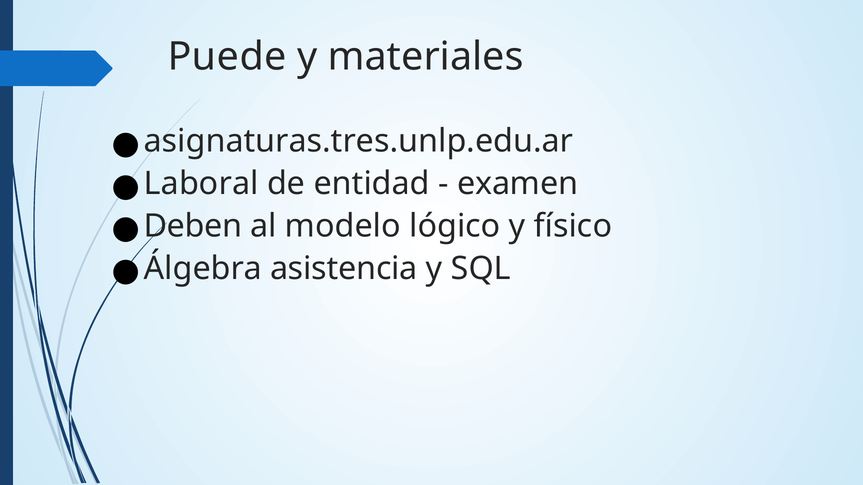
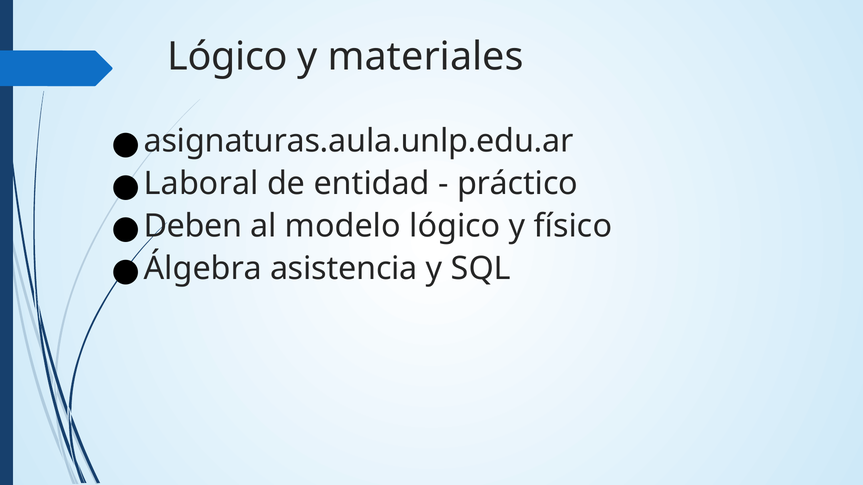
Puede at (227, 57): Puede -> Lógico
asignaturas.tres.unlp.edu.ar: asignaturas.tres.unlp.edu.ar -> asignaturas.aula.unlp.edu.ar
examen: examen -> práctico
